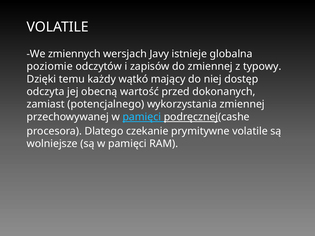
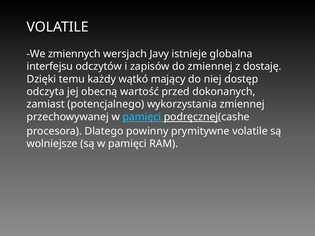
poziomie: poziomie -> interfejsu
typowy: typowy -> dostaję
czekanie: czekanie -> powinny
